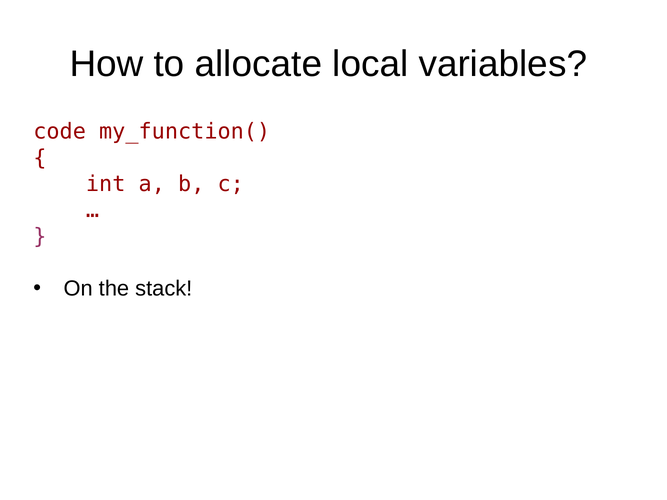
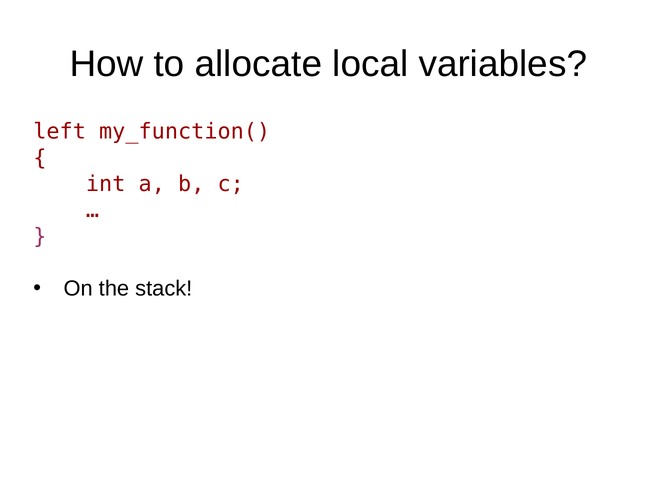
code: code -> left
